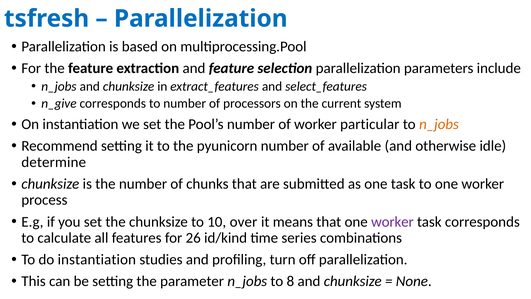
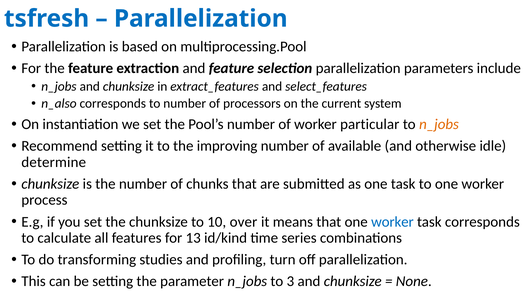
n_give: n_give -> n_also
pyunicorn: pyunicorn -> improving
worker at (392, 222) colour: purple -> blue
26: 26 -> 13
do instantiation: instantiation -> transforming
8: 8 -> 3
